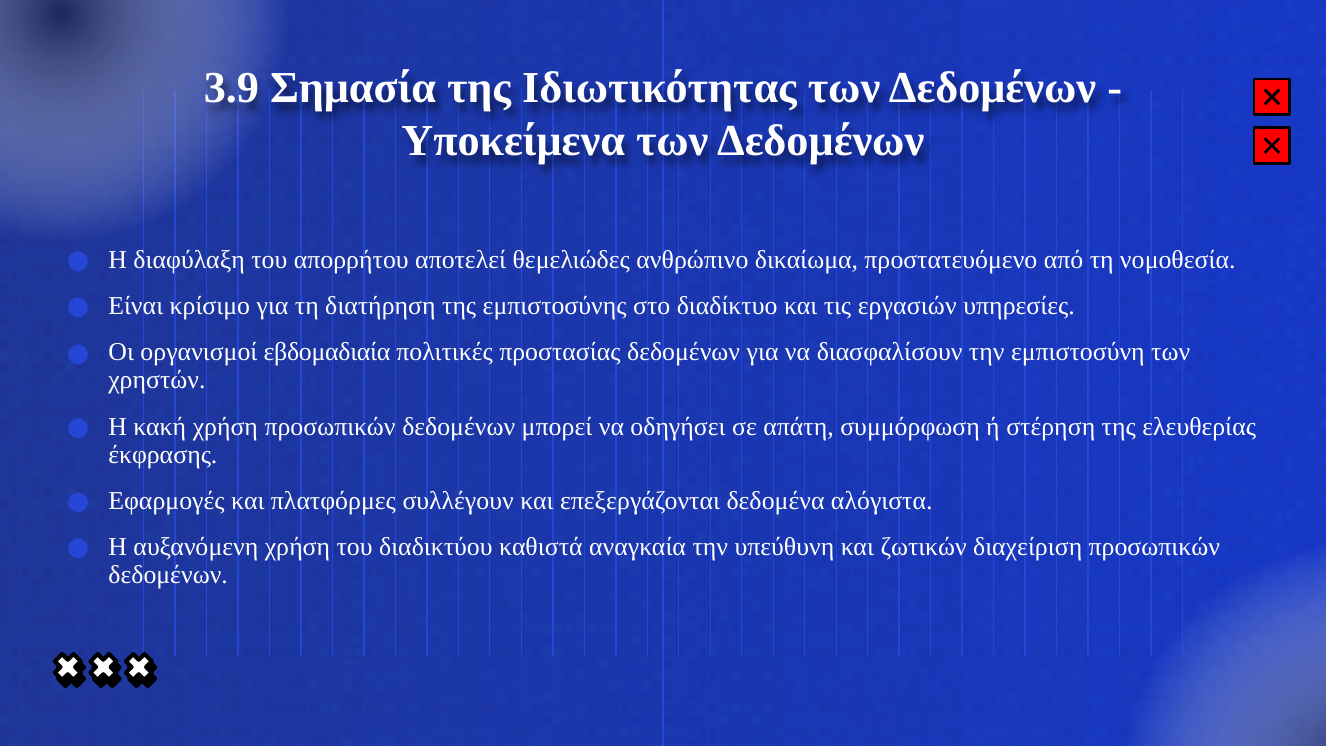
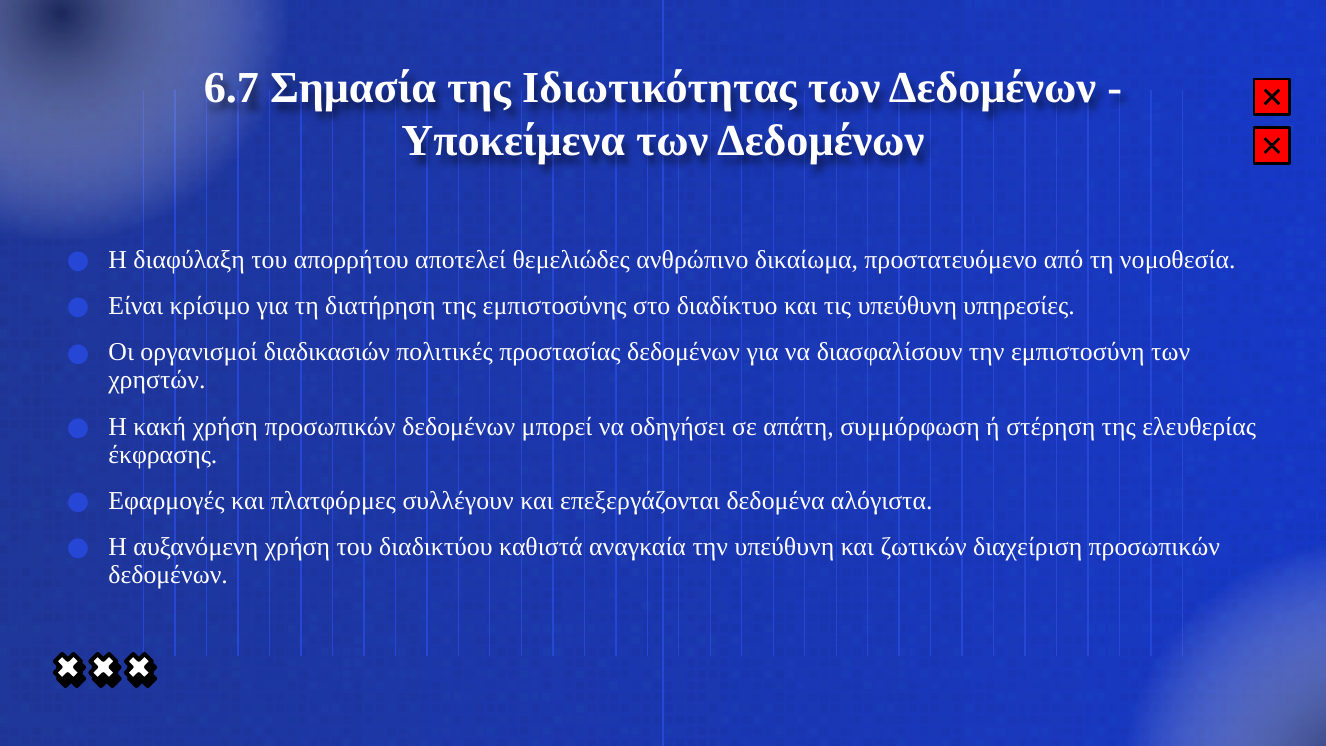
3.9: 3.9 -> 6.7
τις εργασιών: εργασιών -> υπεύθυνη
εβδομαδιαία: εβδομαδιαία -> διαδικασιών
